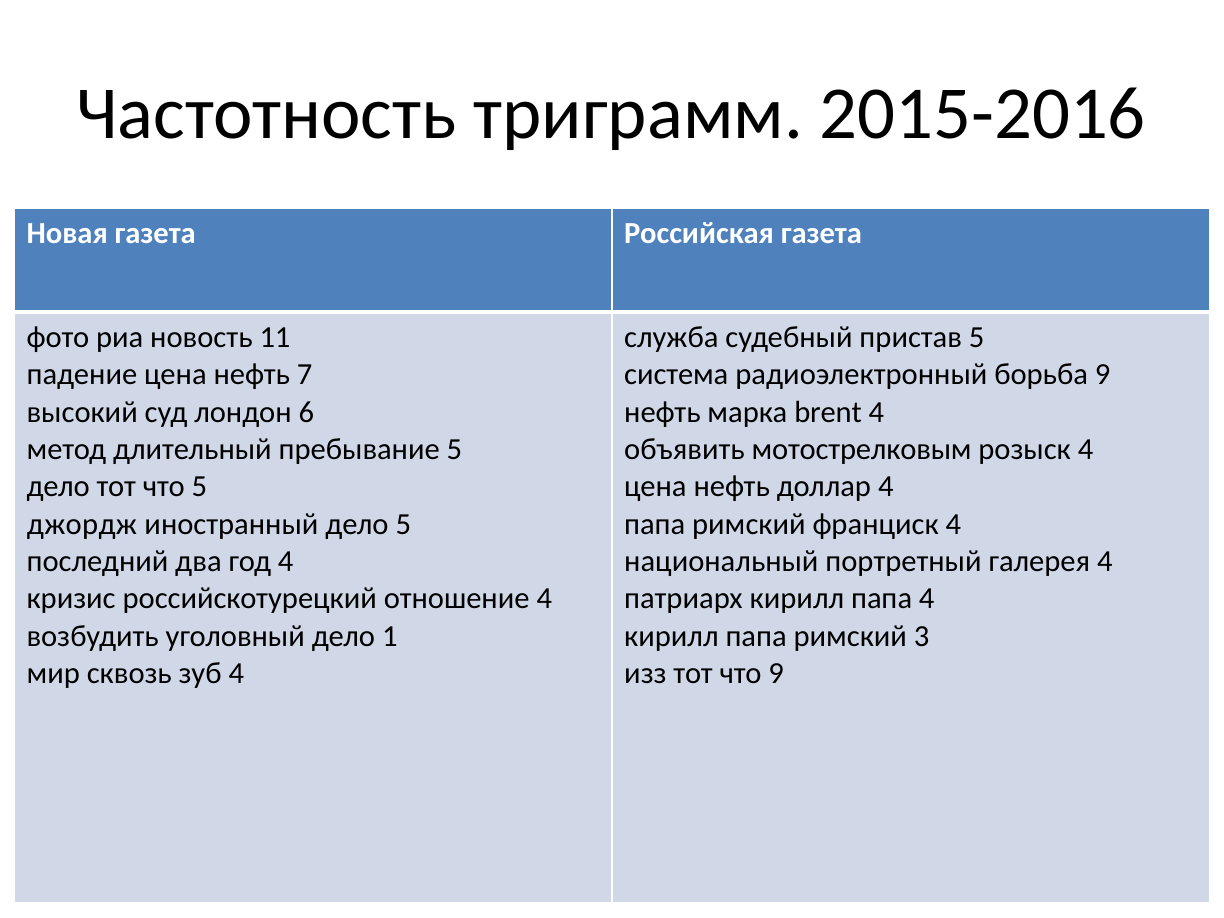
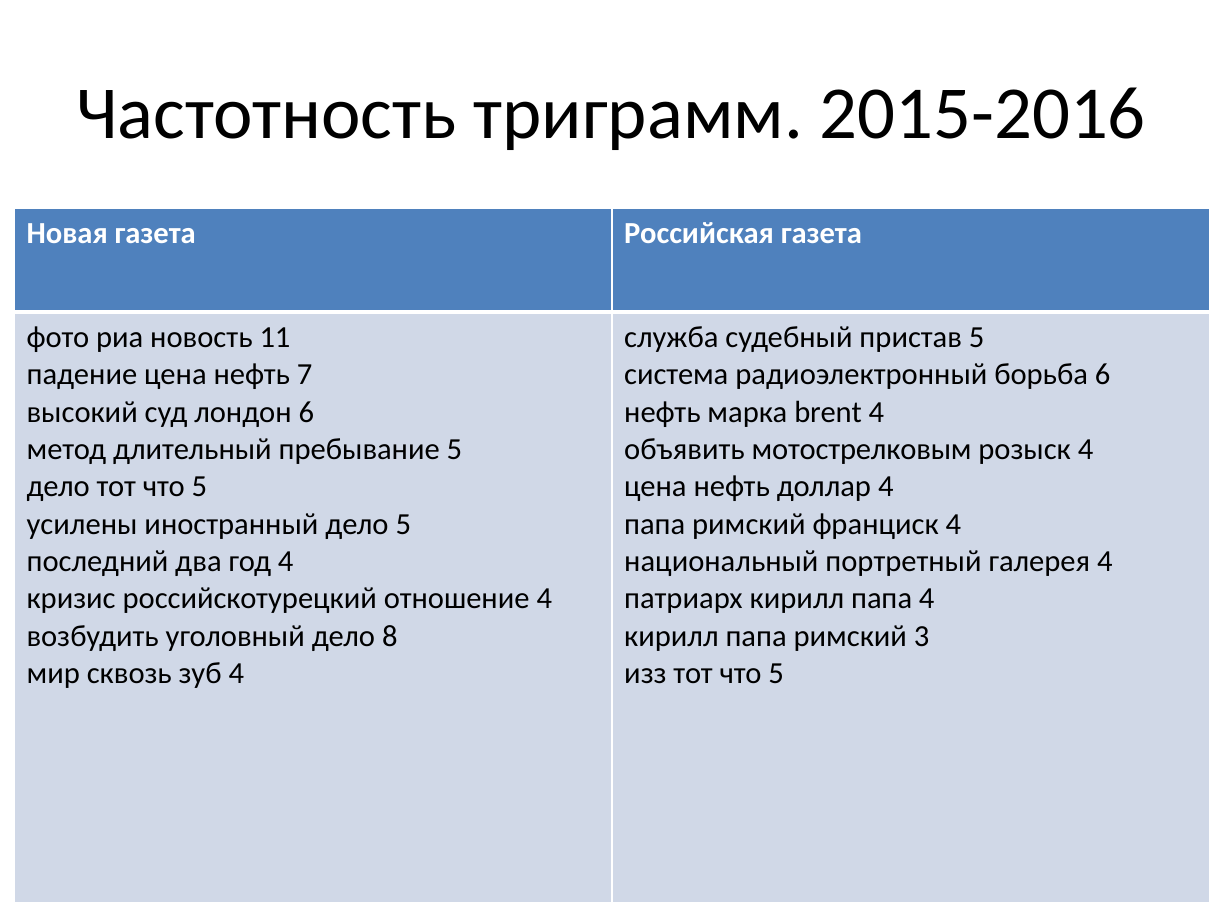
борьба 9: 9 -> 6
джордж: джордж -> усилены
1: 1 -> 8
изз тот что 9: 9 -> 5
